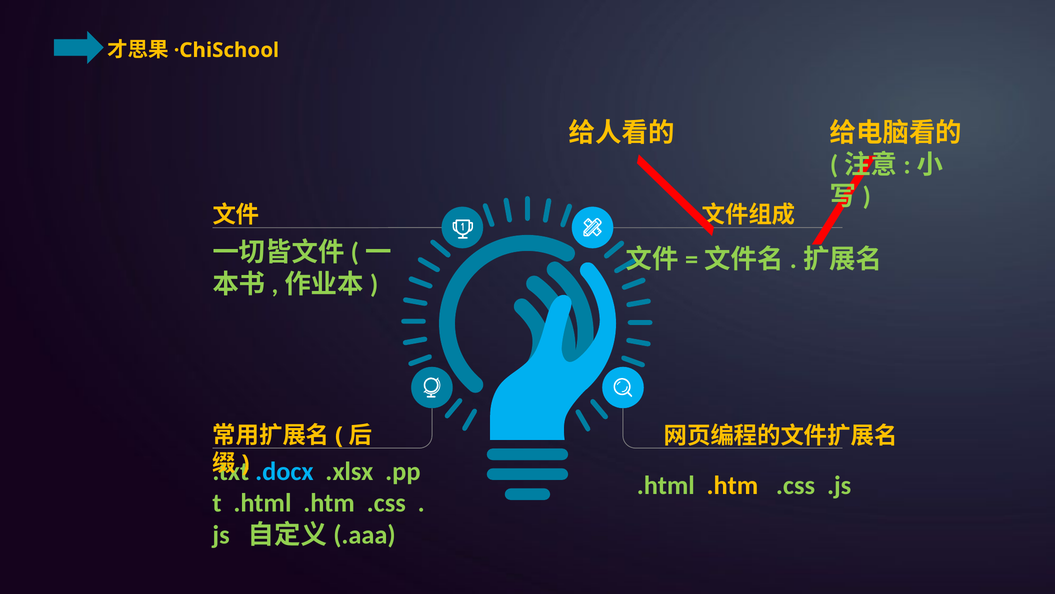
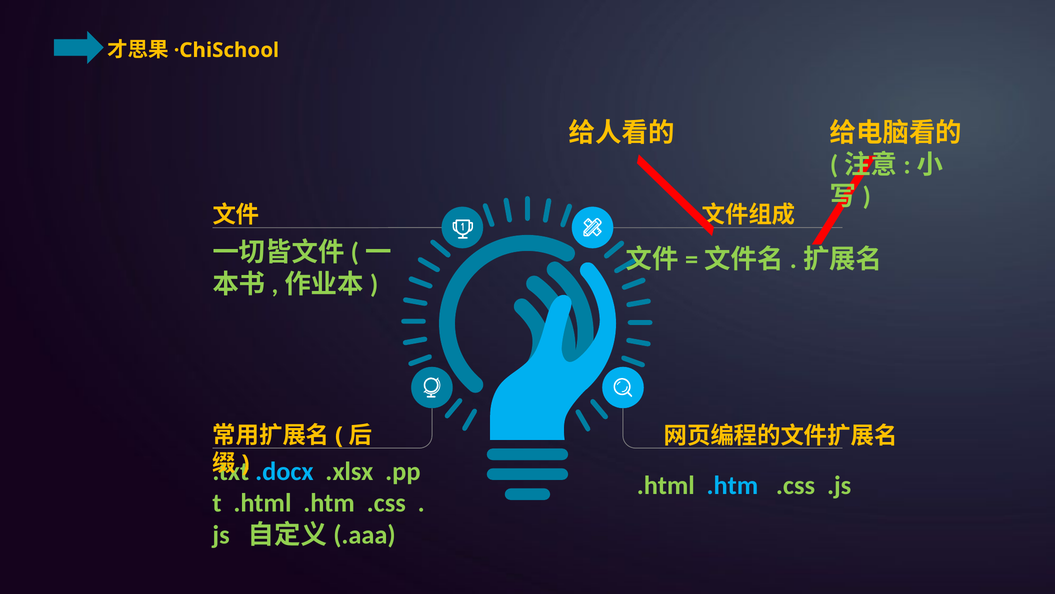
.htm at (732, 485) colour: yellow -> light blue
